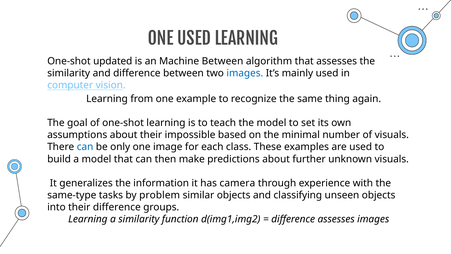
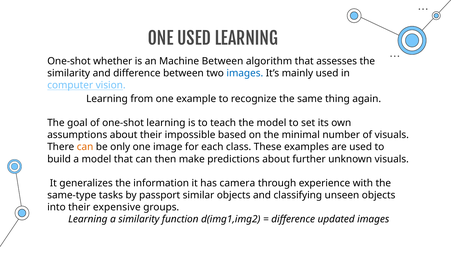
updated: updated -> whether
can at (85, 147) colour: blue -> orange
problem: problem -> passport
their difference: difference -> expensive
difference assesses: assesses -> updated
